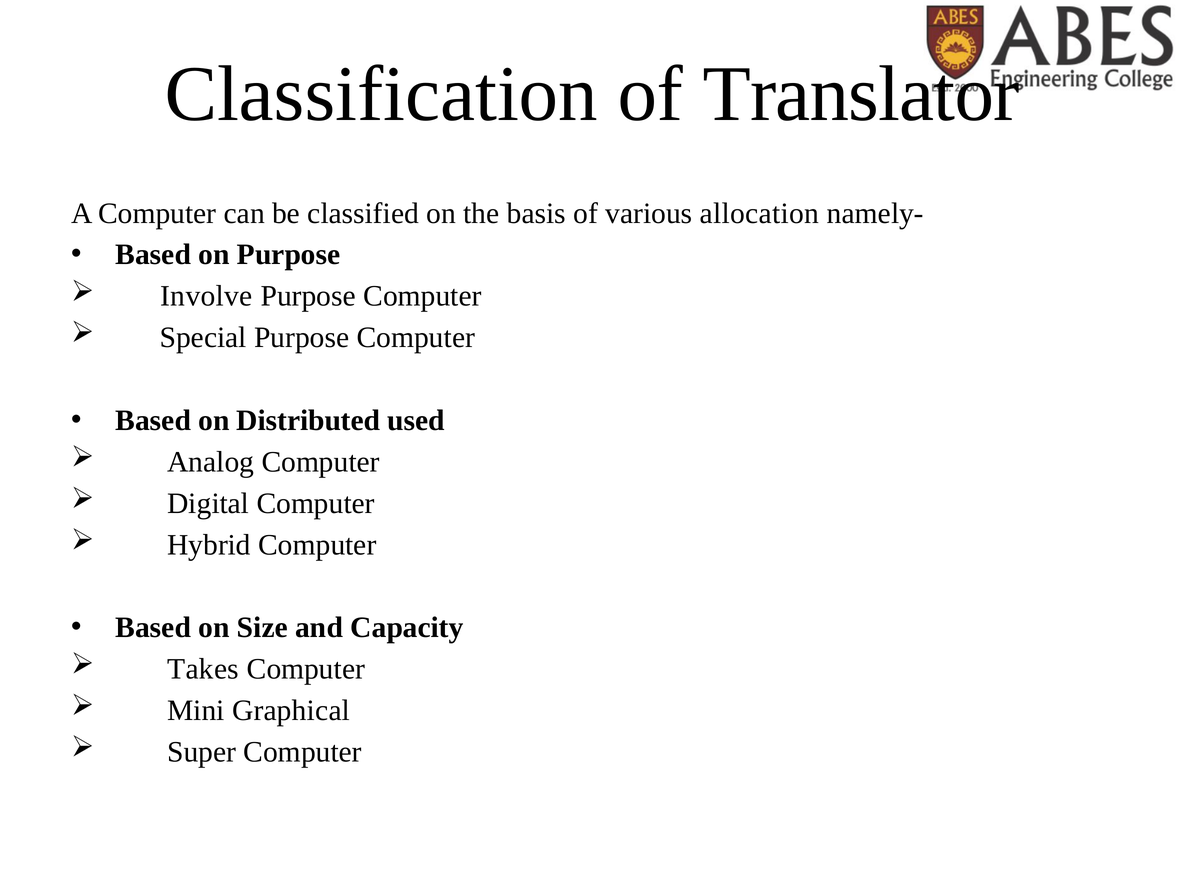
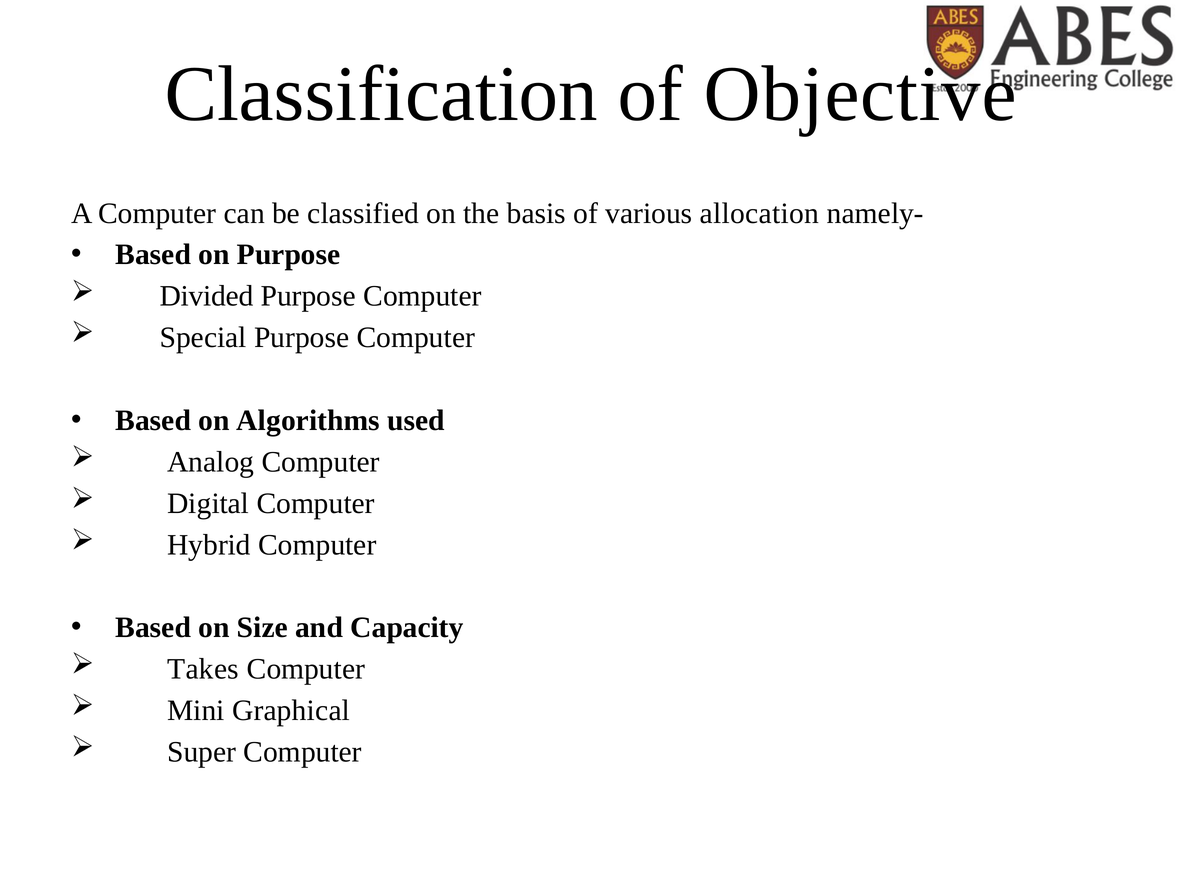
Translator: Translator -> Objective
Involve: Involve -> Divided
Distributed: Distributed -> Algorithms
